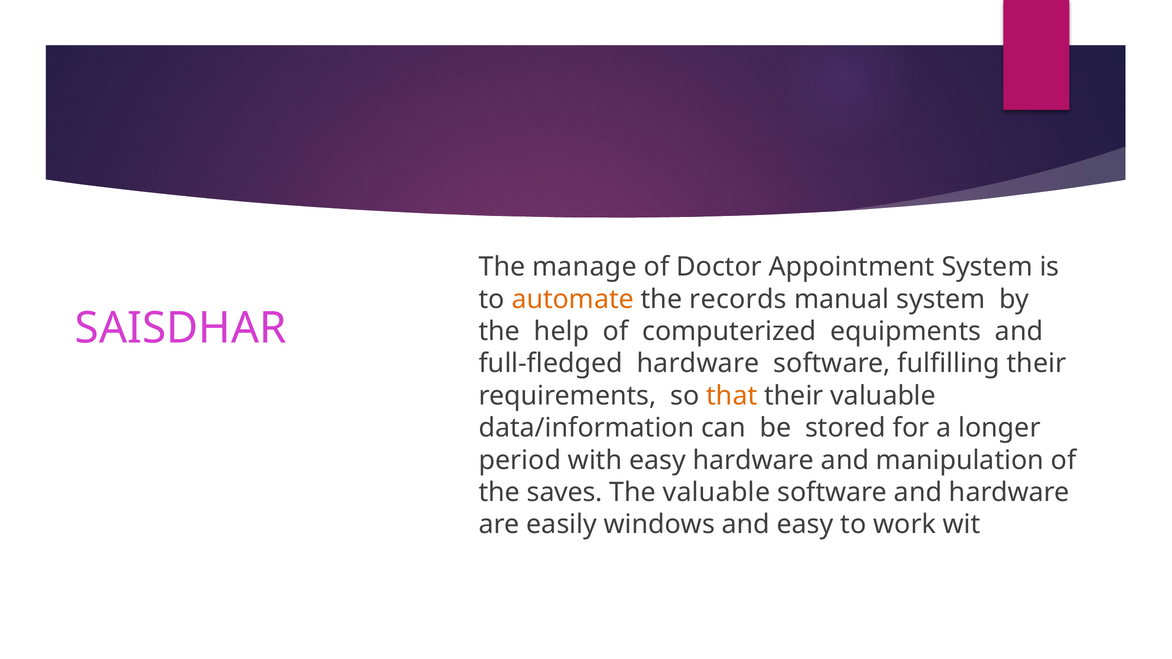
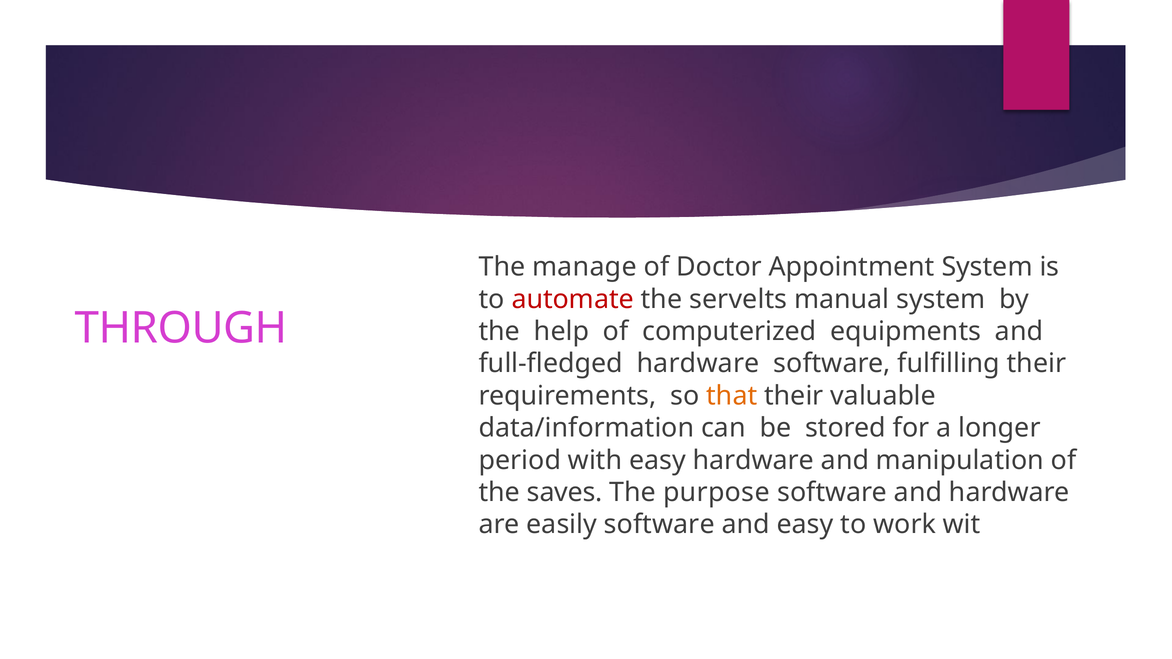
automate colour: orange -> red
records: records -> servelts
SAISDHAR: SAISDHAR -> THROUGH
The valuable: valuable -> purpose
easily windows: windows -> software
